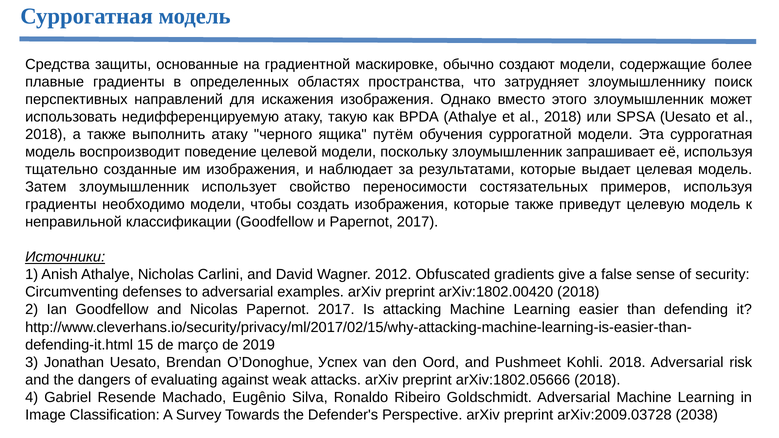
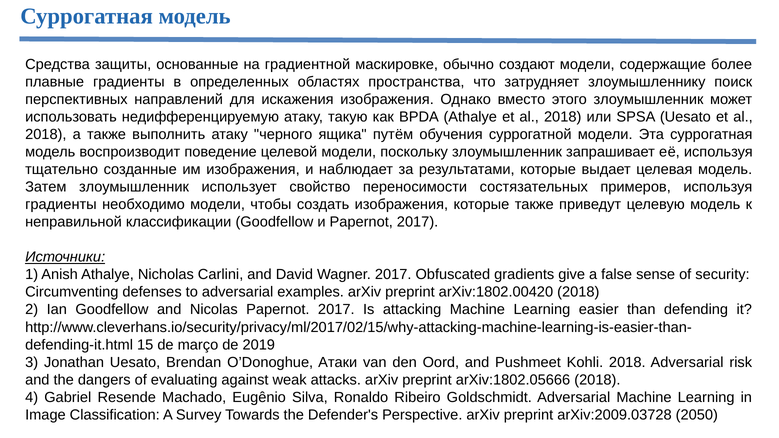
Wagner 2012: 2012 -> 2017
Успех: Успех -> Атаки
2038: 2038 -> 2050
